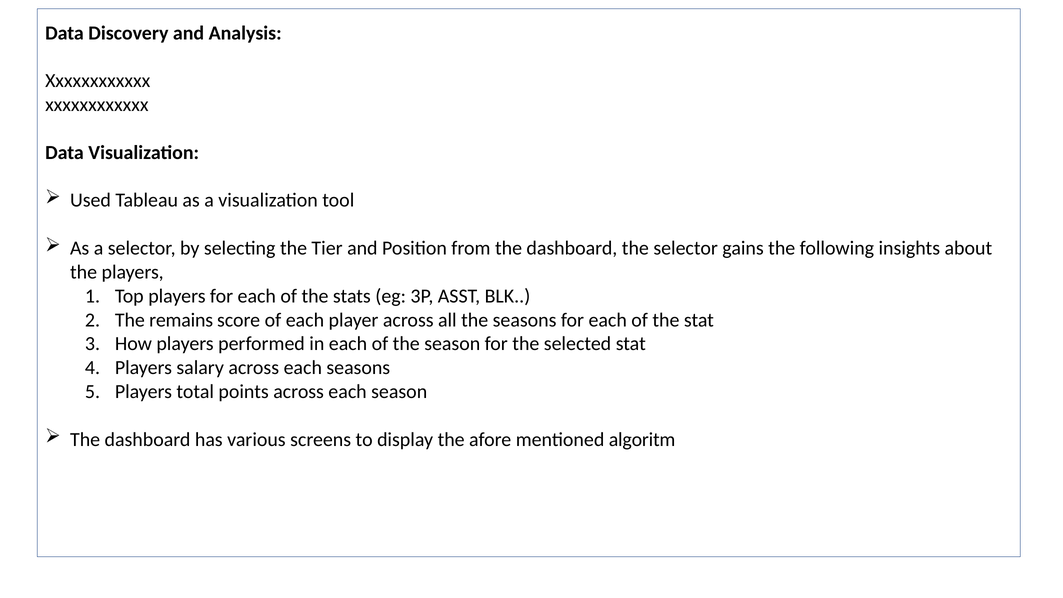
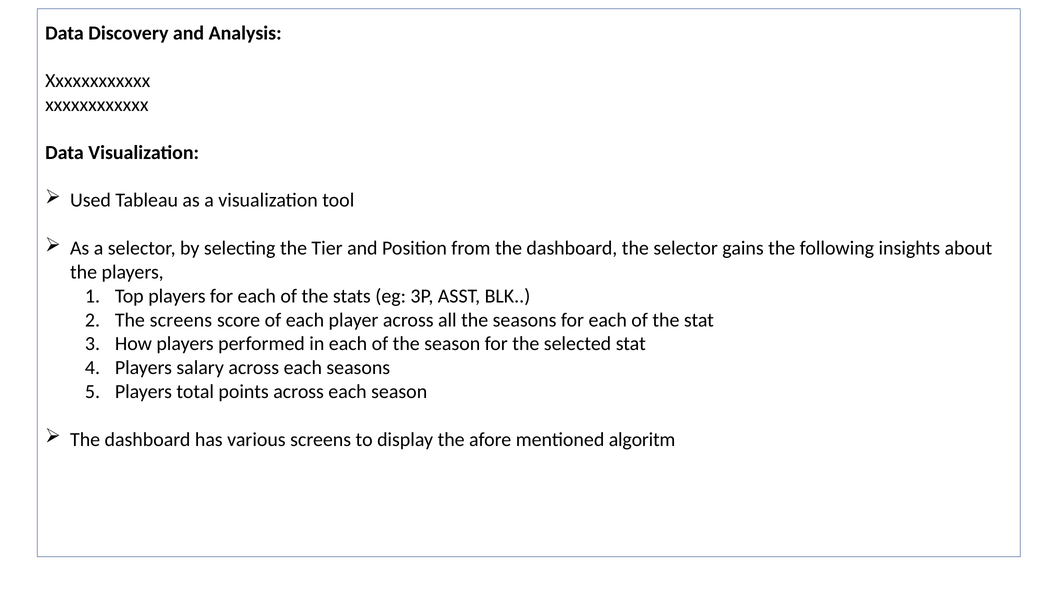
The remains: remains -> screens
